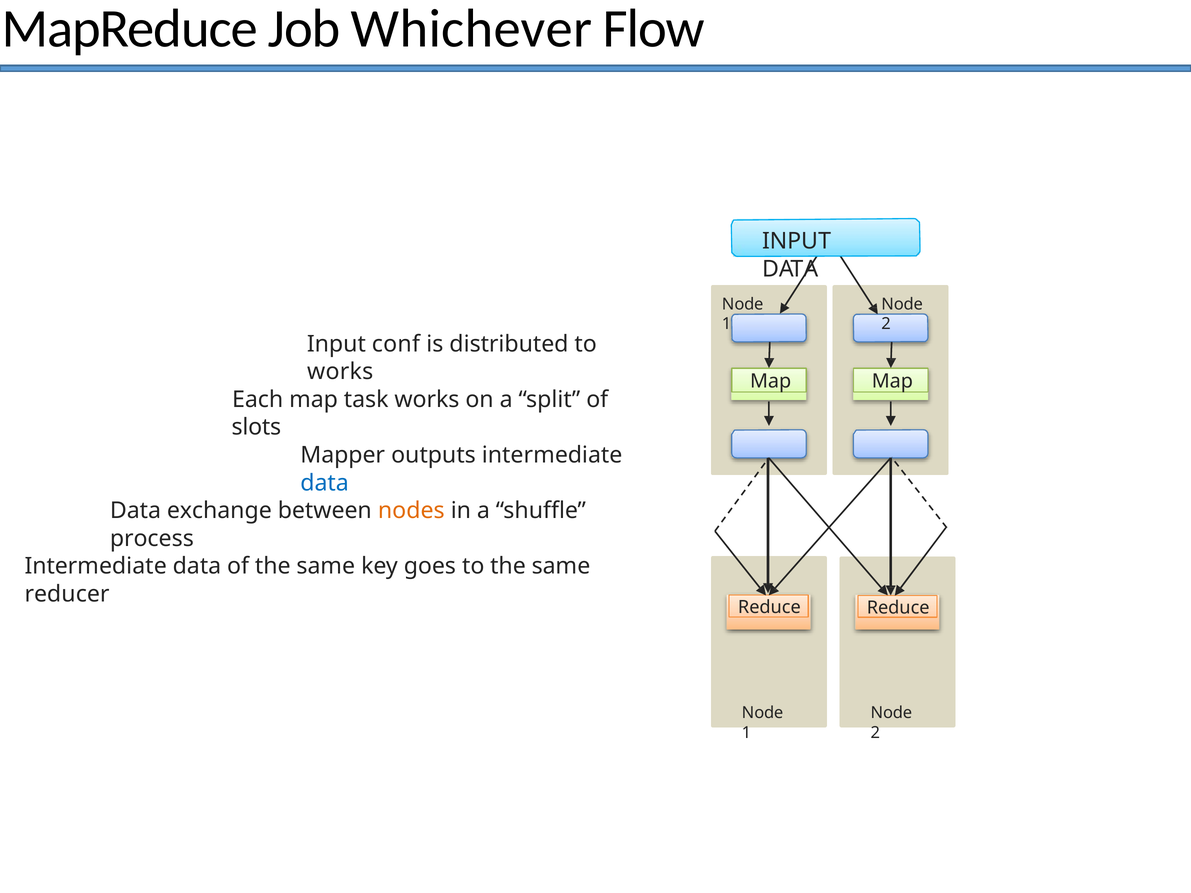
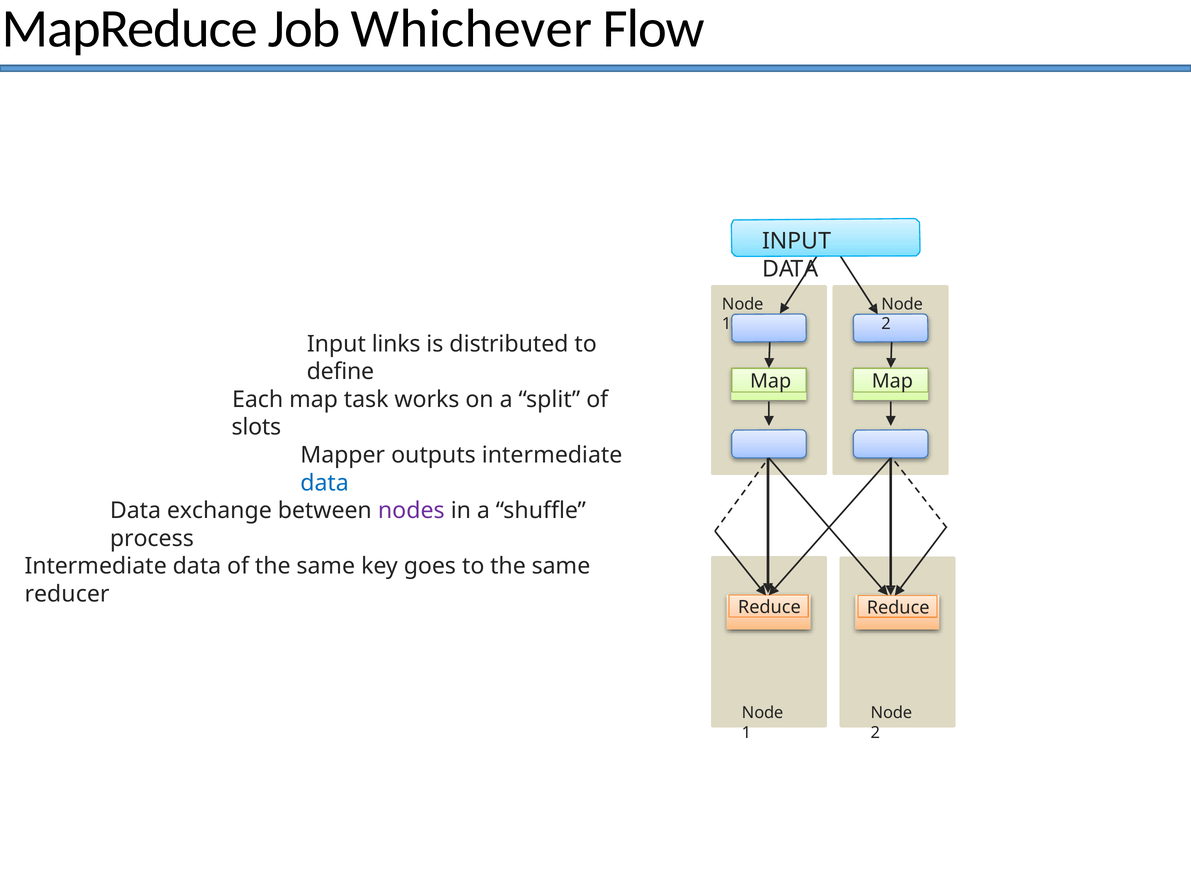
conf: conf -> links
works at (340, 372): works -> define
nodes colour: orange -> purple
